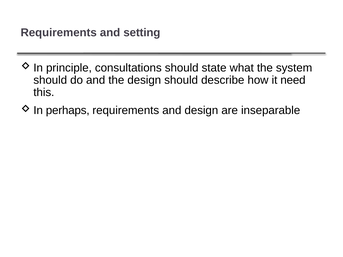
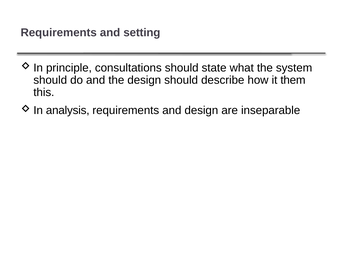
need: need -> them
perhaps: perhaps -> analysis
